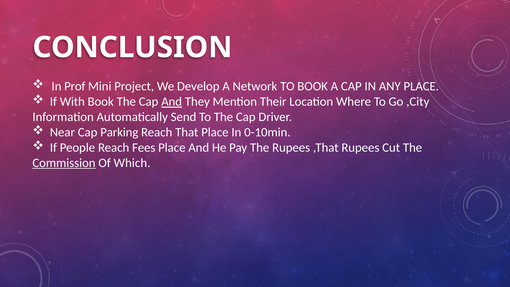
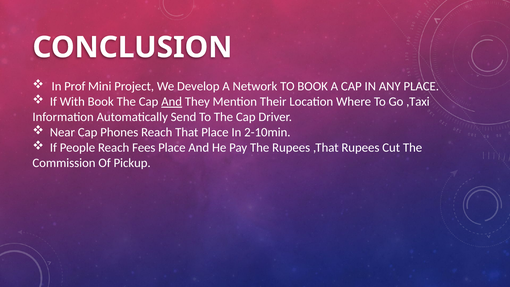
,City: ,City -> ,Taxi
Parking: Parking -> Phones
0-10min: 0-10min -> 2-10min
Commission underline: present -> none
Which: Which -> Pickup
